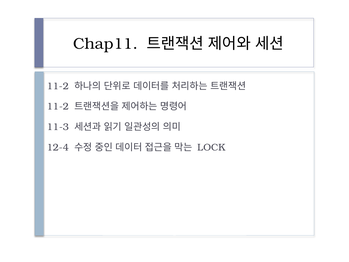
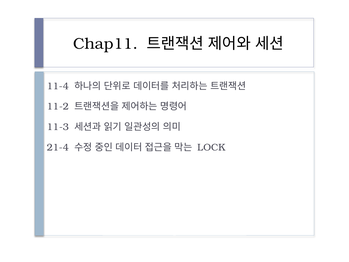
11-2 at (58, 86): 11-2 -> 11-4
12-4: 12-4 -> 21-4
